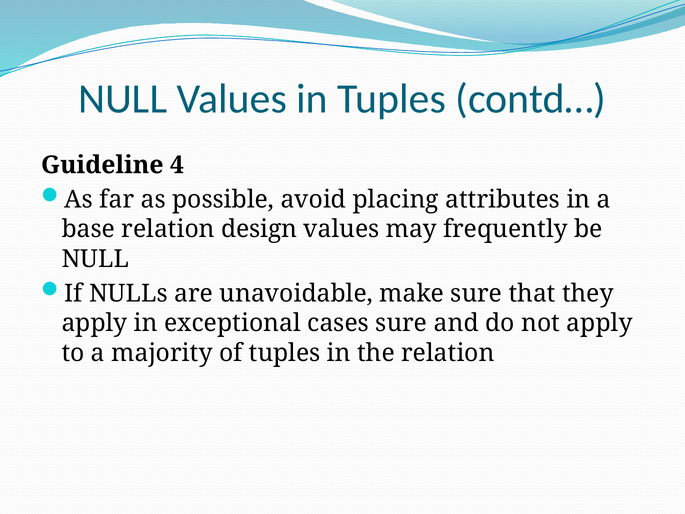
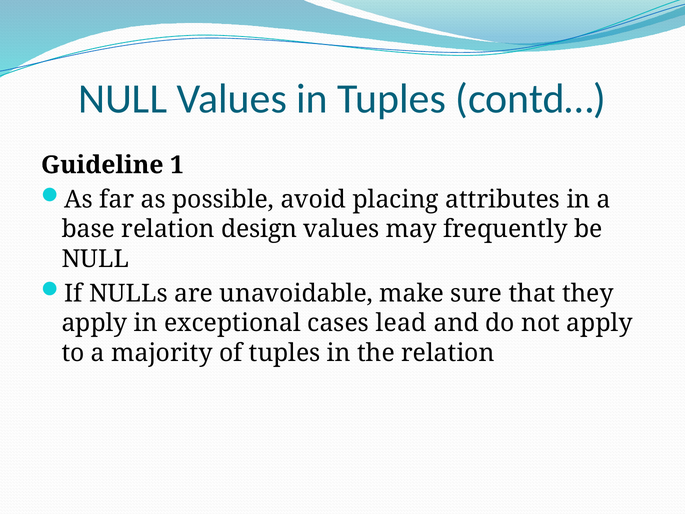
4: 4 -> 1
cases sure: sure -> lead
